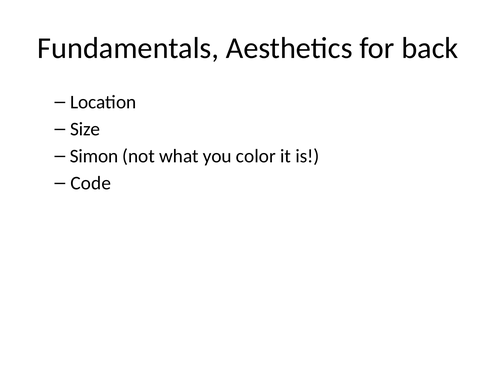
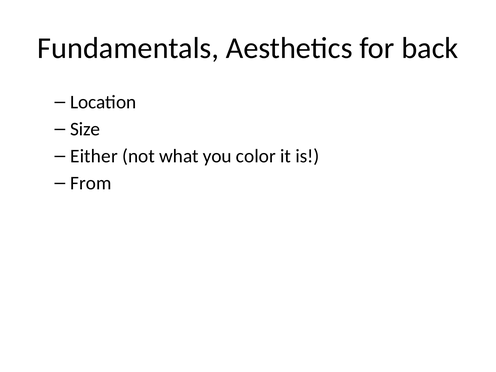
Simon: Simon -> Either
Code: Code -> From
